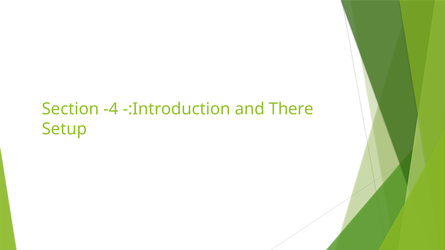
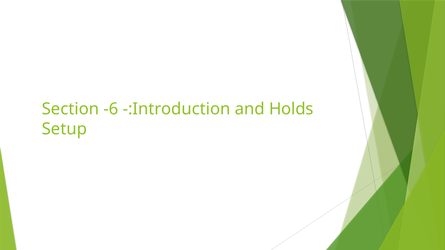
-4: -4 -> -6
There: There -> Holds
